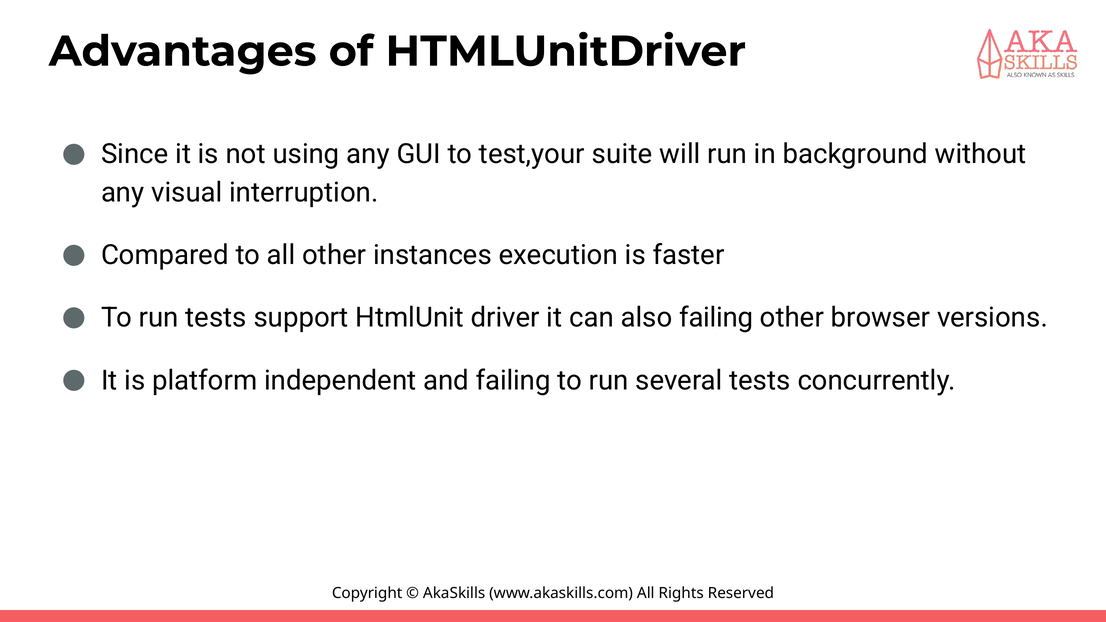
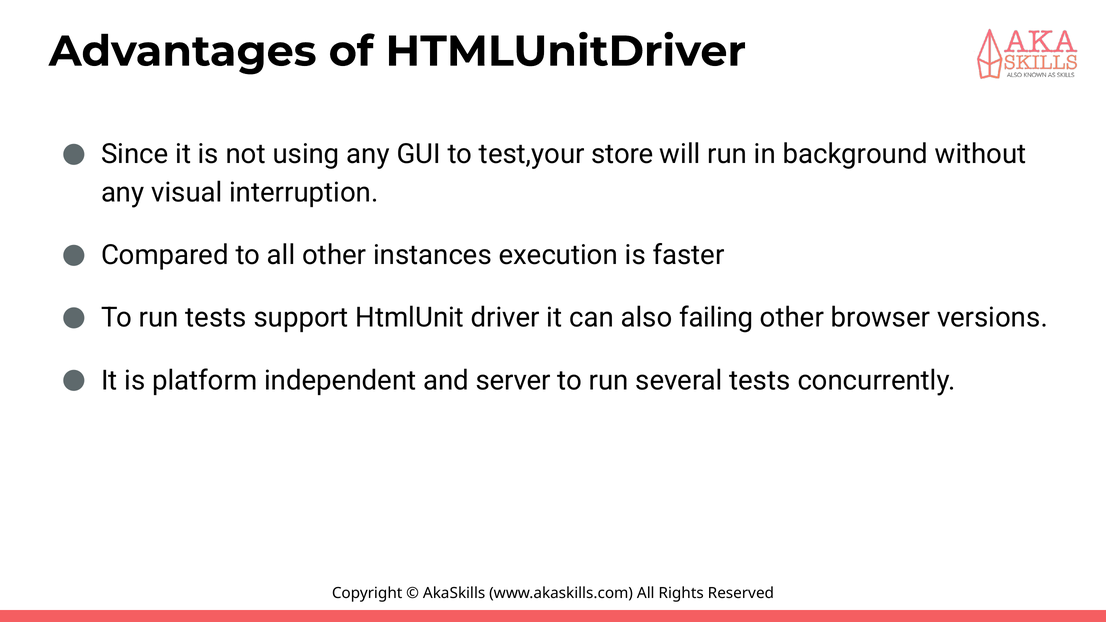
suite: suite -> store
and failing: failing -> server
